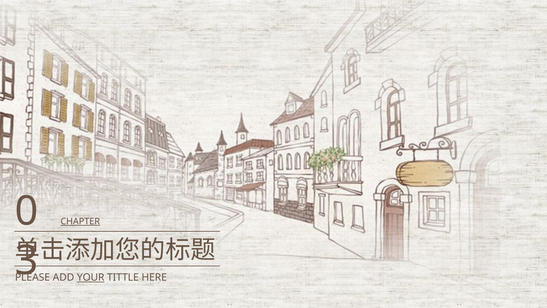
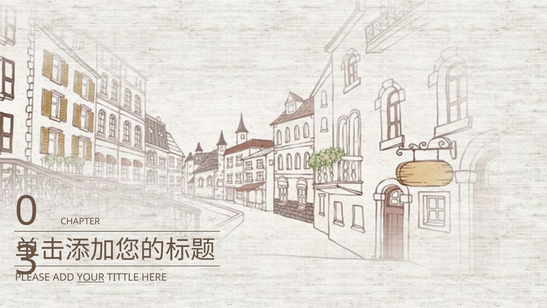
CHAPTER underline: present -> none
